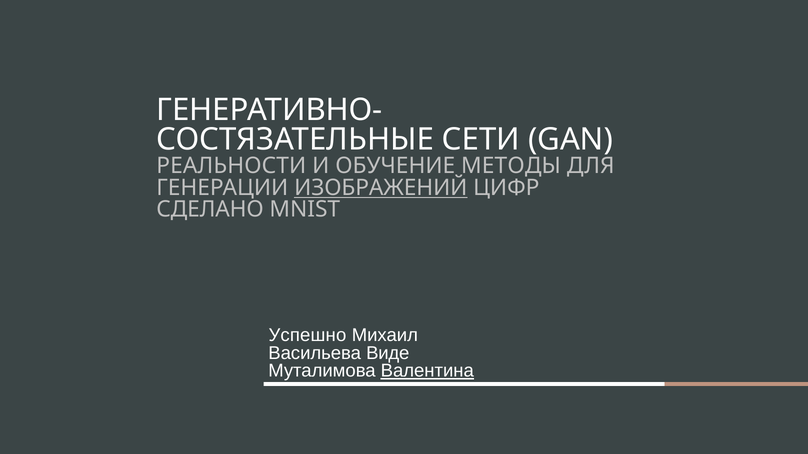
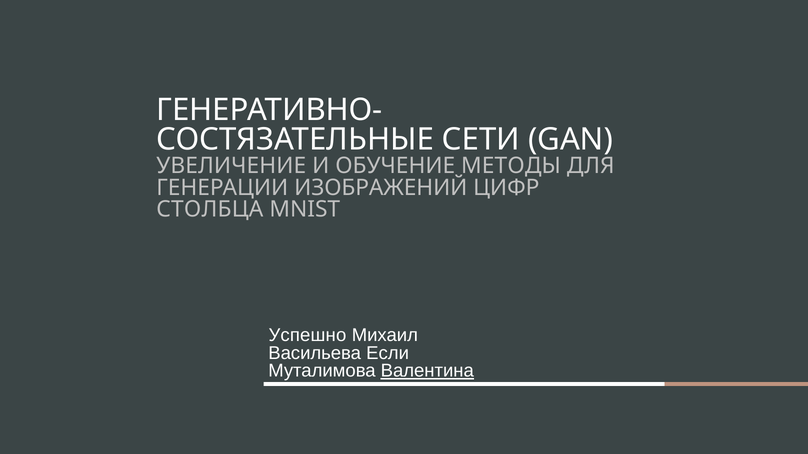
РЕАЛЬНОСТИ: РЕАЛЬНОСТИ -> УВЕЛИЧЕНИЕ
ИЗОБРАЖЕНИЙ underline: present -> none
СДЕЛАНО: СДЕЛАНО -> СТОЛБЦА
Виде: Виде -> Если
